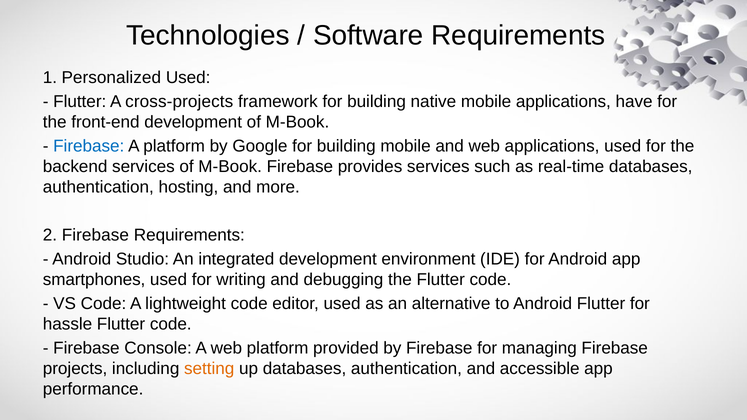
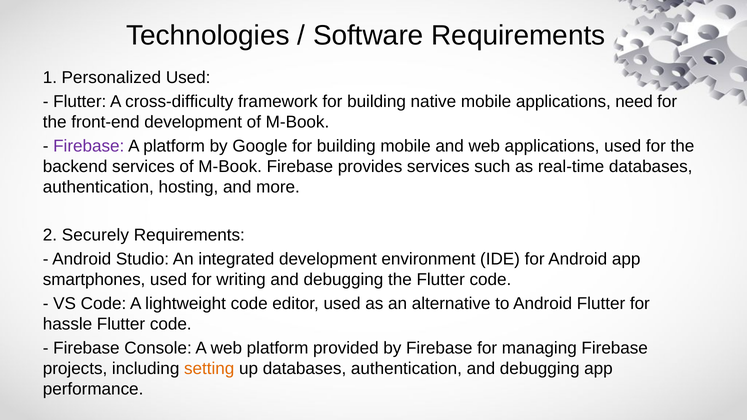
cross-projects: cross-projects -> cross-difficulty
have: have -> need
Firebase at (89, 146) colour: blue -> purple
2 Firebase: Firebase -> Securely
authentication and accessible: accessible -> debugging
